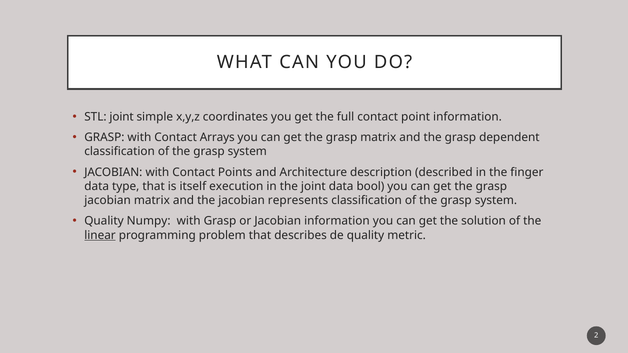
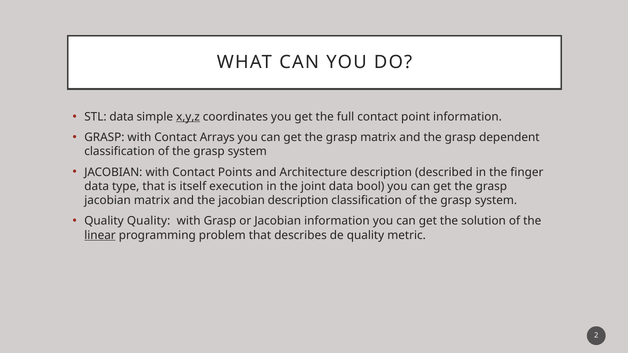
STL joint: joint -> data
x,y,z underline: none -> present
jacobian represents: represents -> description
Quality Numpy: Numpy -> Quality
